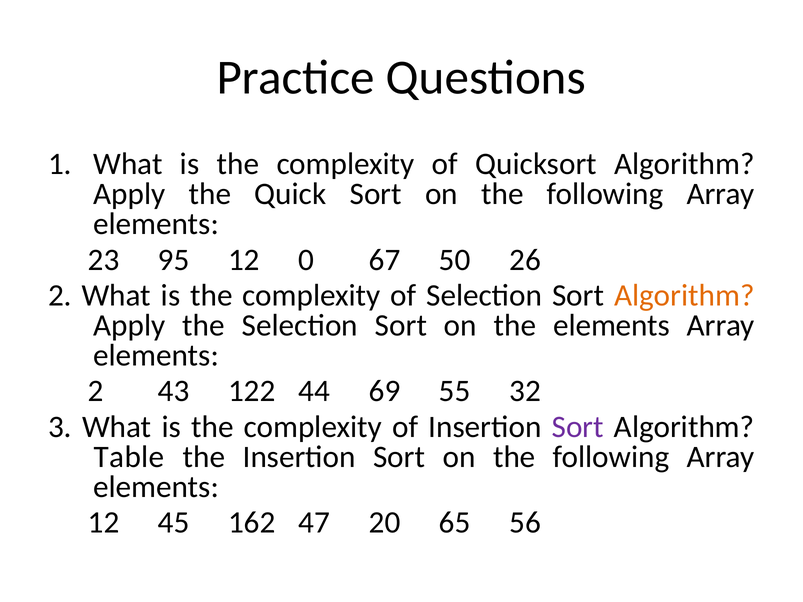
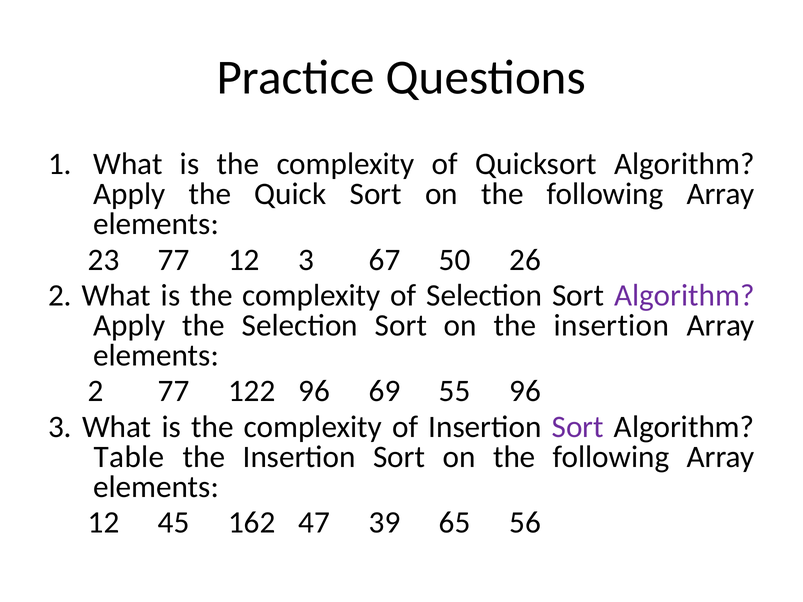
23 95: 95 -> 77
12 0: 0 -> 3
Algorithm at (684, 296) colour: orange -> purple
on the elements: elements -> insertion
2 43: 43 -> 77
122 44: 44 -> 96
55 32: 32 -> 96
20: 20 -> 39
